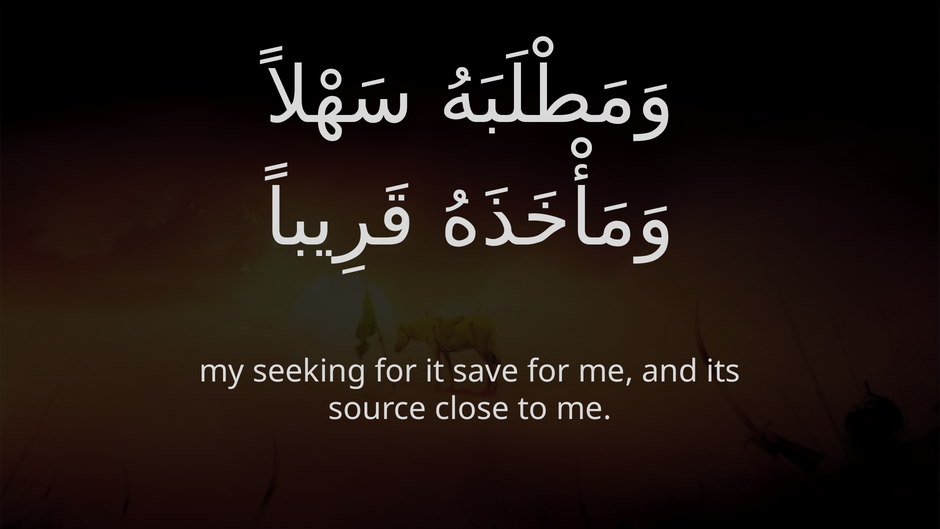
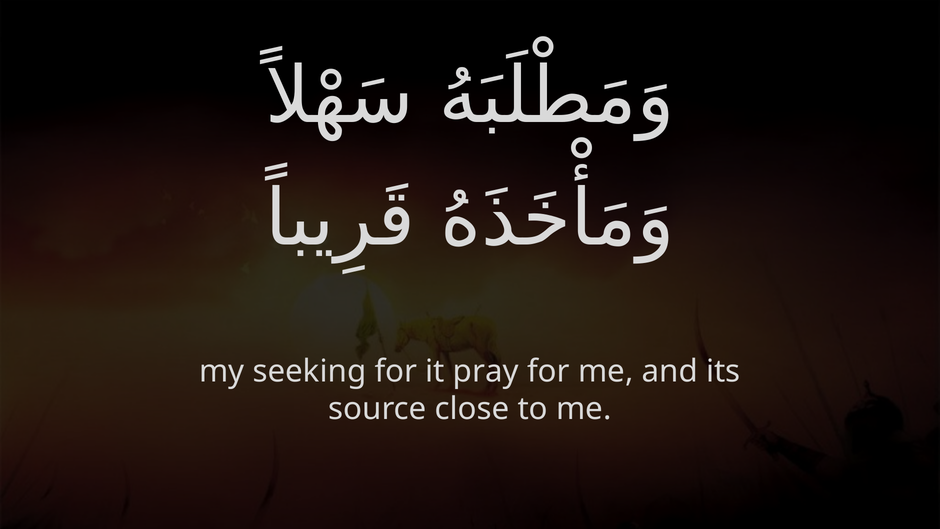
save: save -> pray
